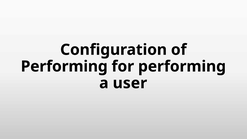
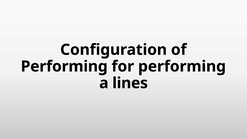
user: user -> lines
